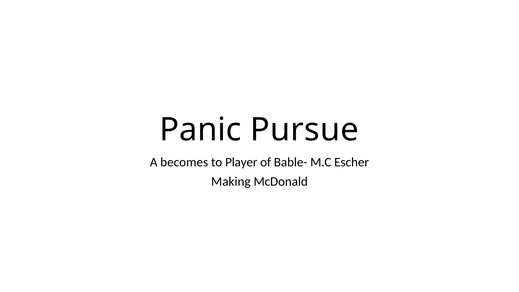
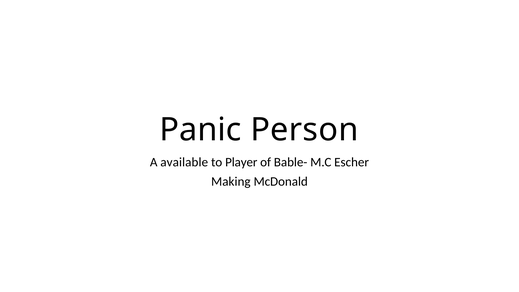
Pursue: Pursue -> Person
becomes: becomes -> available
